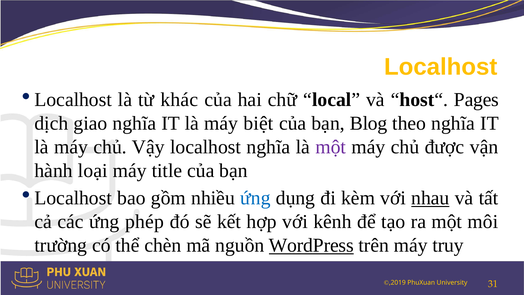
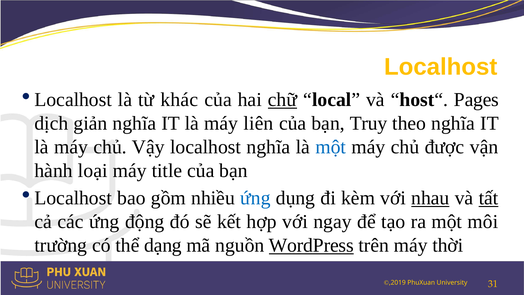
chữ underline: none -> present
giao: giao -> giản
biệt: biệt -> liên
Blog: Blog -> Truy
một at (331, 147) colour: purple -> blue
tất underline: none -> present
phép: phép -> động
kênh: kênh -> ngay
chèn: chèn -> dạng
truy: truy -> thời
